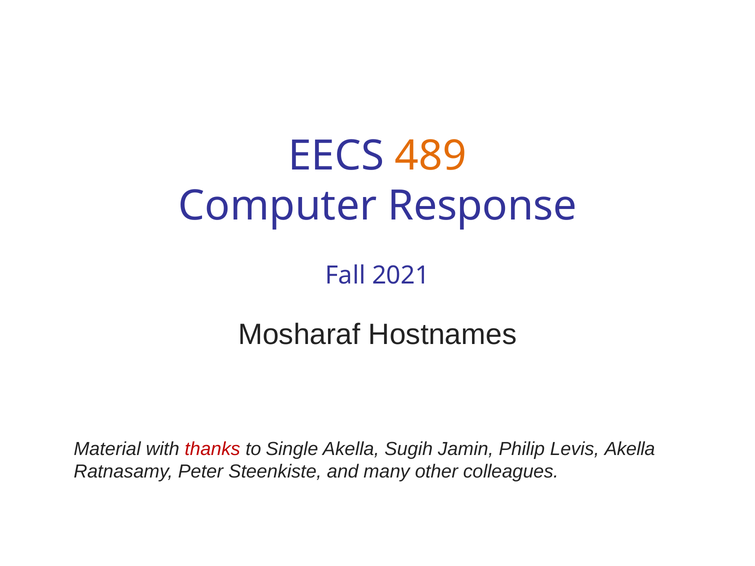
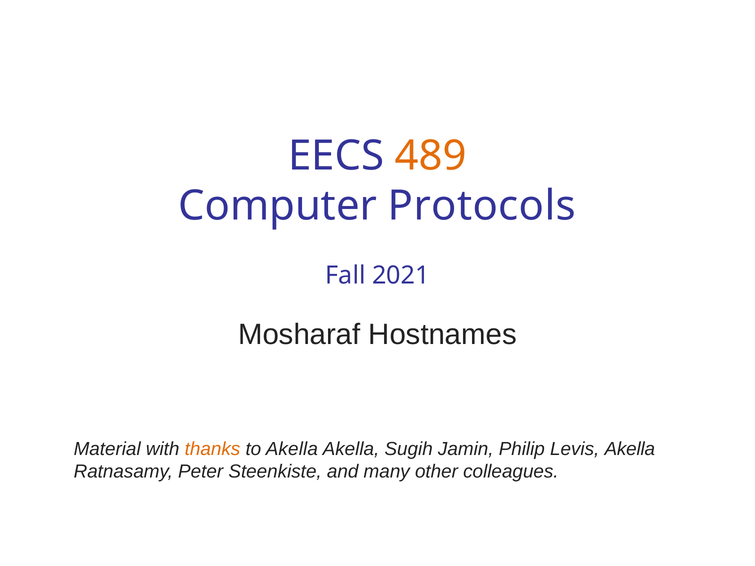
Response: Response -> Protocols
thanks colour: red -> orange
to Single: Single -> Akella
